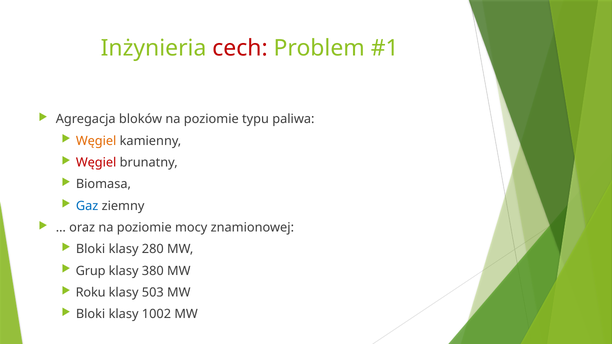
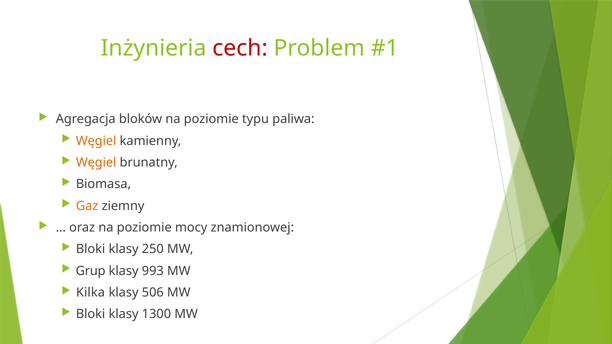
Węgiel at (96, 163) colour: red -> orange
Gaz colour: blue -> orange
280: 280 -> 250
380: 380 -> 993
Roku: Roku -> Kilka
503: 503 -> 506
1002: 1002 -> 1300
